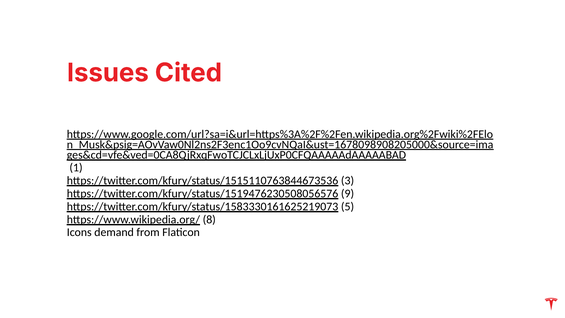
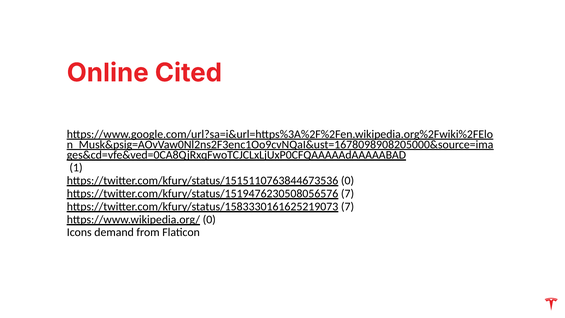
Issues: Issues -> Online
https://twitter.com/kfury/status/1515110763844673536 3: 3 -> 0
https://twitter.com/kfury/status/1519476230508056576 9: 9 -> 7
https://twitter.com/kfury/status/1583330161625219073 5: 5 -> 7
https://www.wikipedia.org/ 8: 8 -> 0
